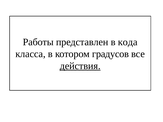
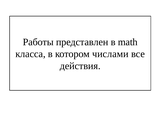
кода: кода -> math
градусов: градусов -> числами
действия underline: present -> none
